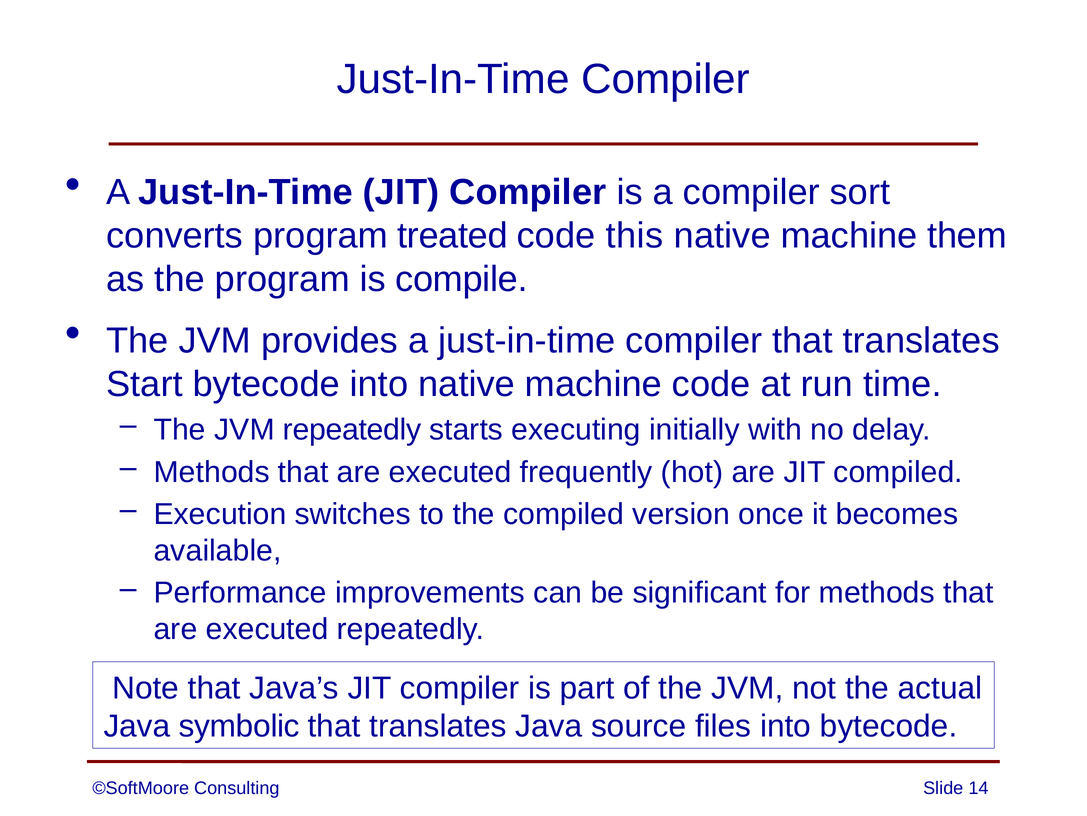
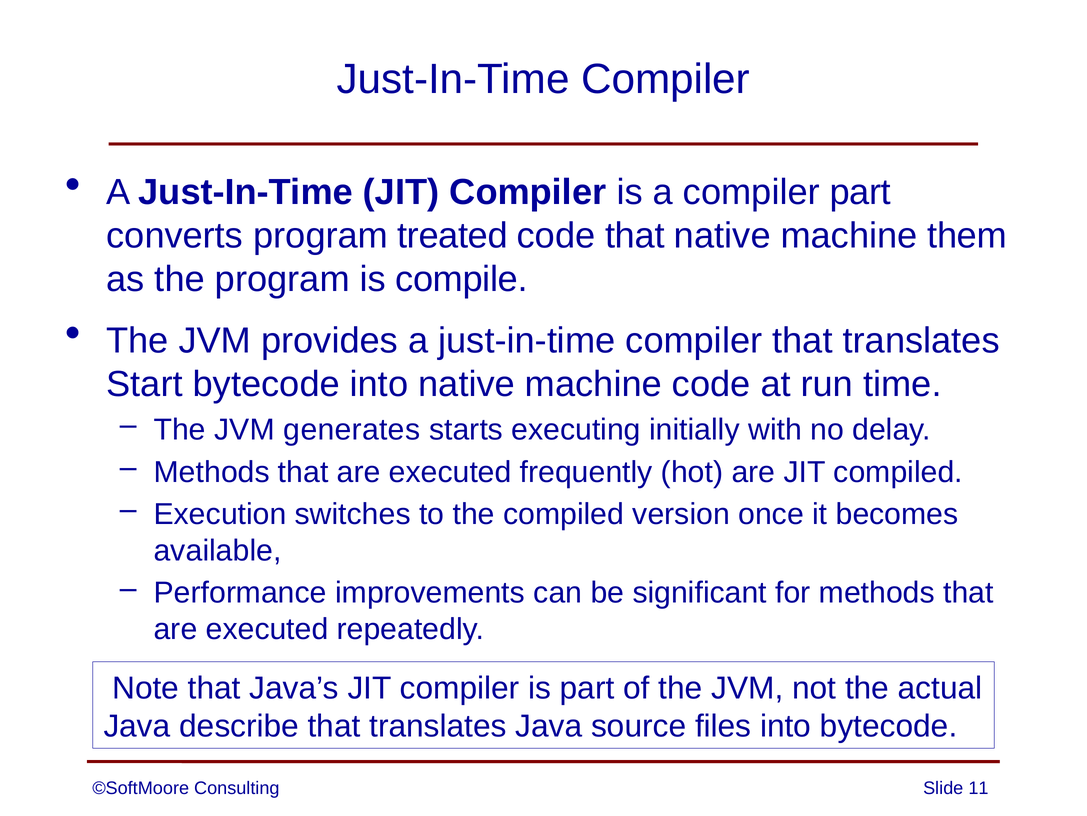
compiler sort: sort -> part
code this: this -> that
JVM repeatedly: repeatedly -> generates
symbolic: symbolic -> describe
14: 14 -> 11
